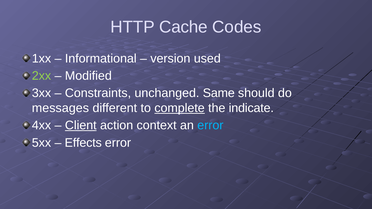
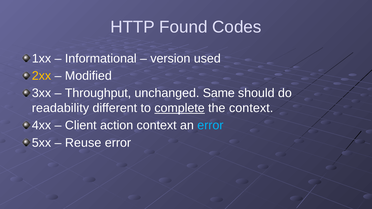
Cache: Cache -> Found
2xx colour: light green -> yellow
Constraints: Constraints -> Throughput
messages: messages -> readability
the indicate: indicate -> context
Client underline: present -> none
Effects: Effects -> Reuse
